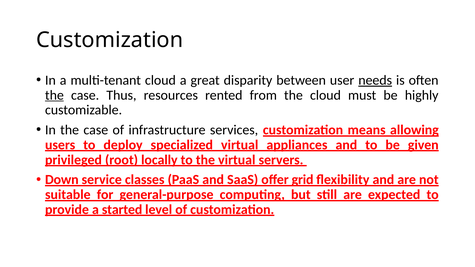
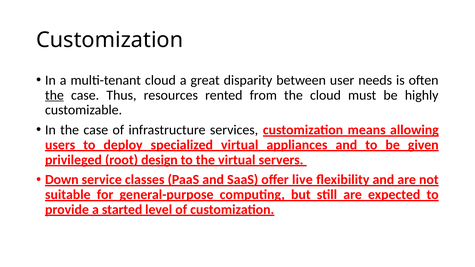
needs underline: present -> none
locally: locally -> design
grid: grid -> live
